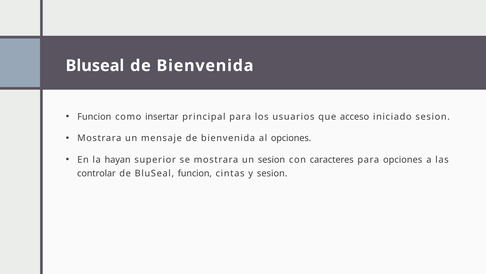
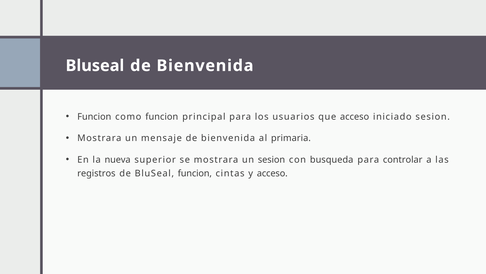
como insertar: insertar -> funcion
al opciones: opciones -> primaria
hayan: hayan -> nueva
caracteres: caracteres -> busqueda
para opciones: opciones -> controlar
controlar: controlar -> registros
y sesion: sesion -> acceso
